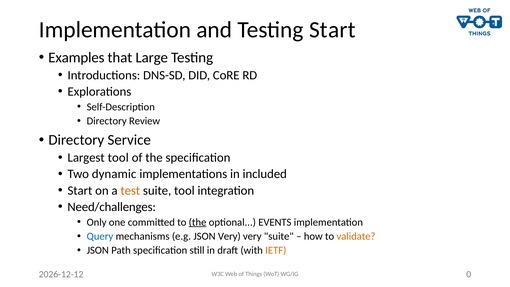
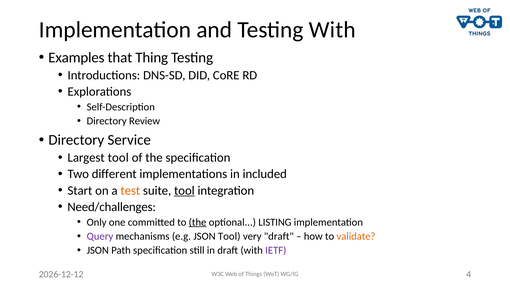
Testing Start: Start -> With
Large: Large -> Thing
dynamic: dynamic -> different
tool at (184, 190) underline: none -> present
EVENTS: EVENTS -> LISTING
Query colour: blue -> purple
JSON Very: Very -> Tool
very suite: suite -> draft
IETF colour: orange -> purple
0: 0 -> 4
